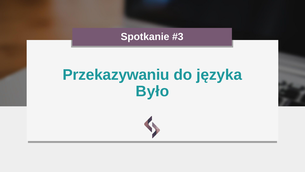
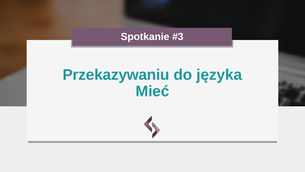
Było: Było -> Mieć
